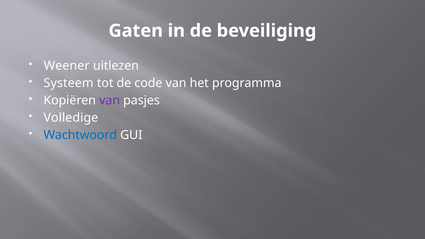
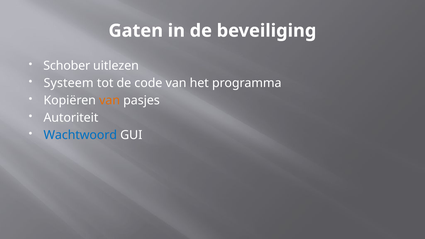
Weener: Weener -> Schober
van at (110, 100) colour: purple -> orange
Volledige: Volledige -> Autoriteit
